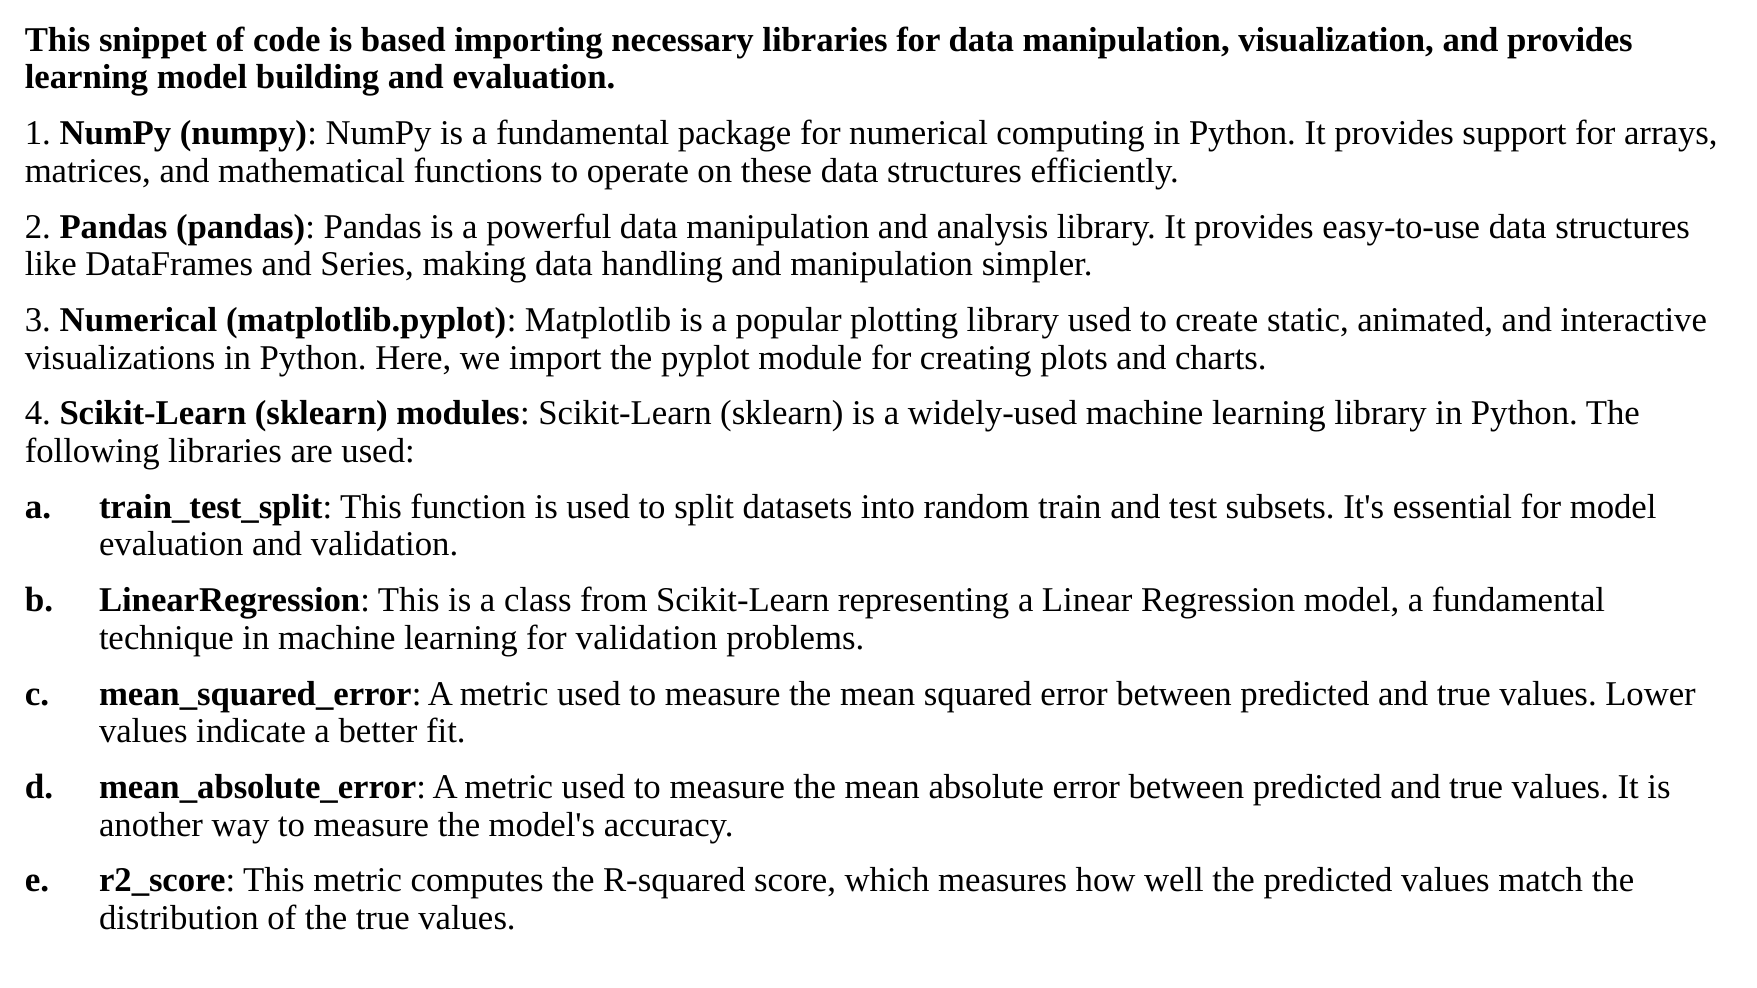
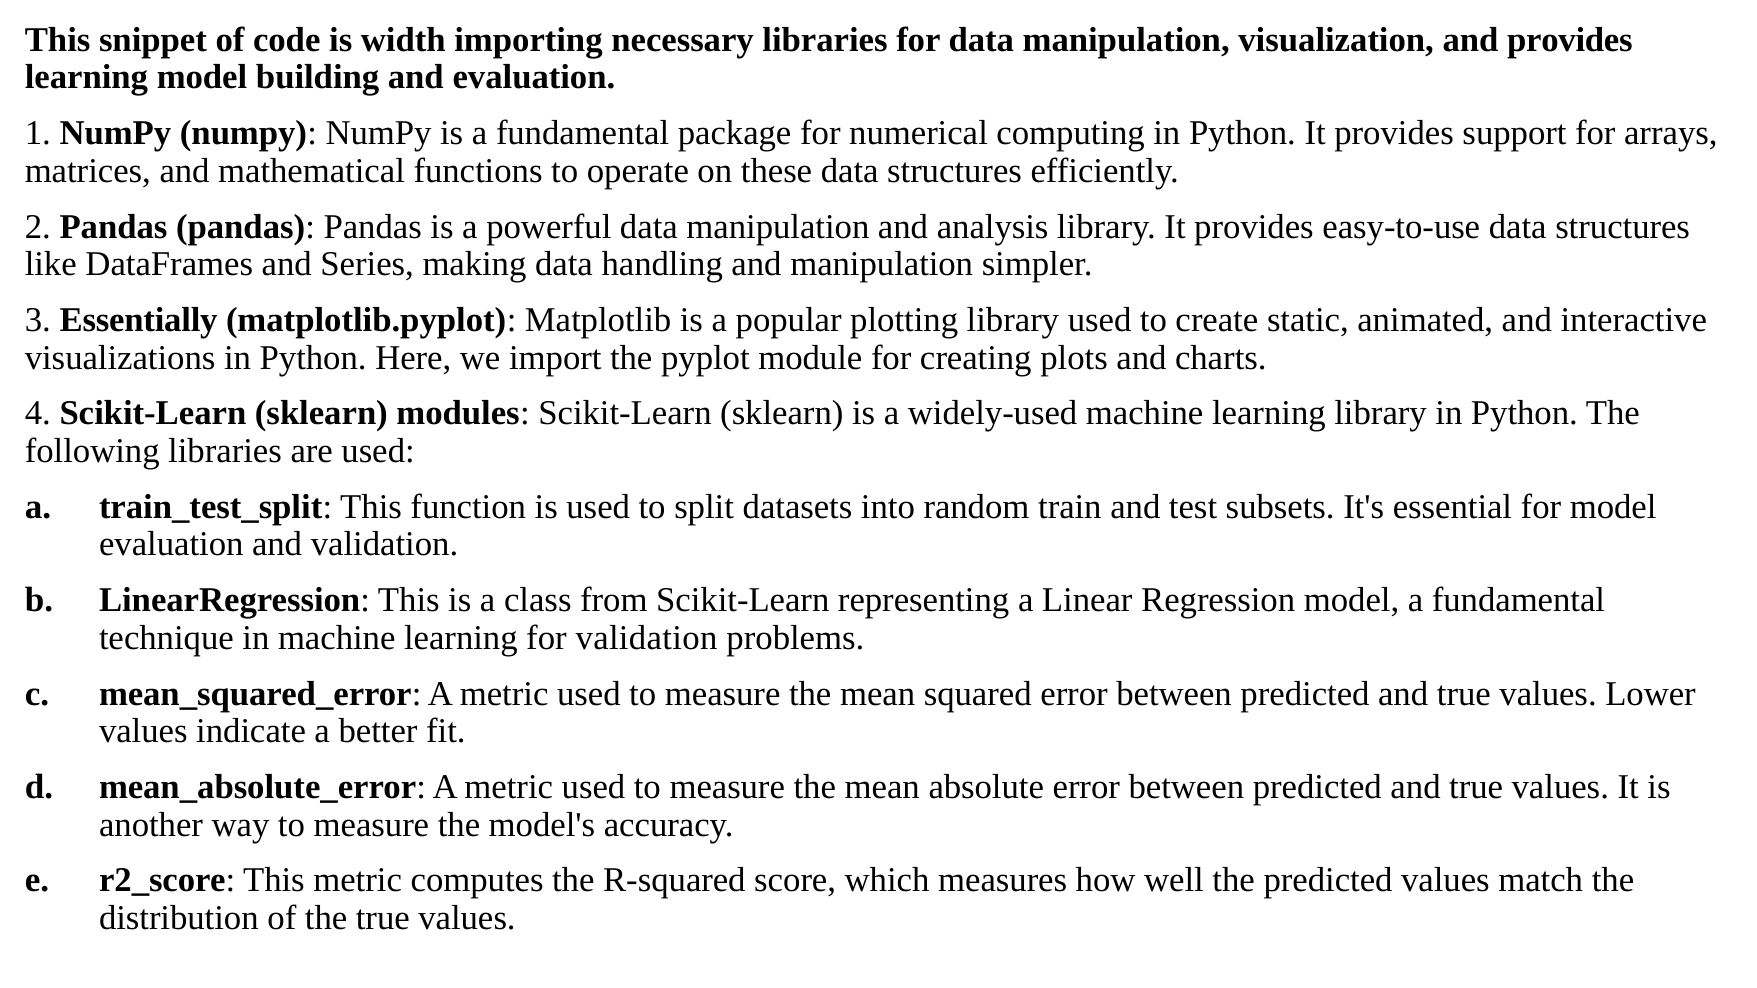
based: based -> width
3 Numerical: Numerical -> Essentially
